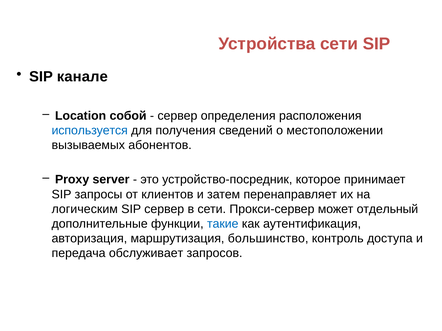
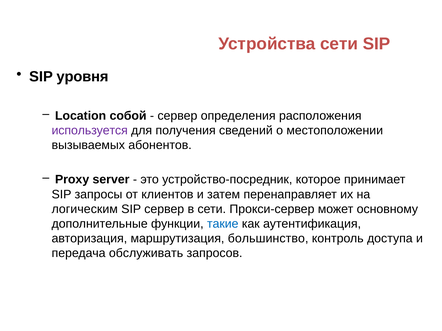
канале: канале -> уровня
используется colour: blue -> purple
отдельный: отдельный -> основному
обслуживает: обслуживает -> обслуживать
